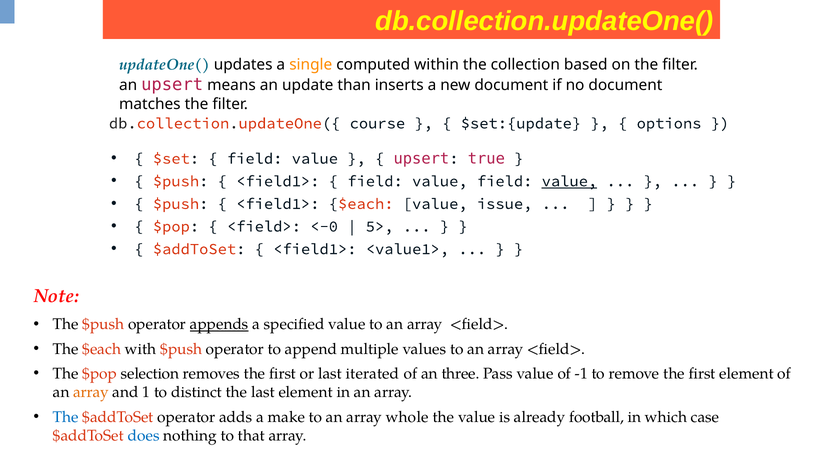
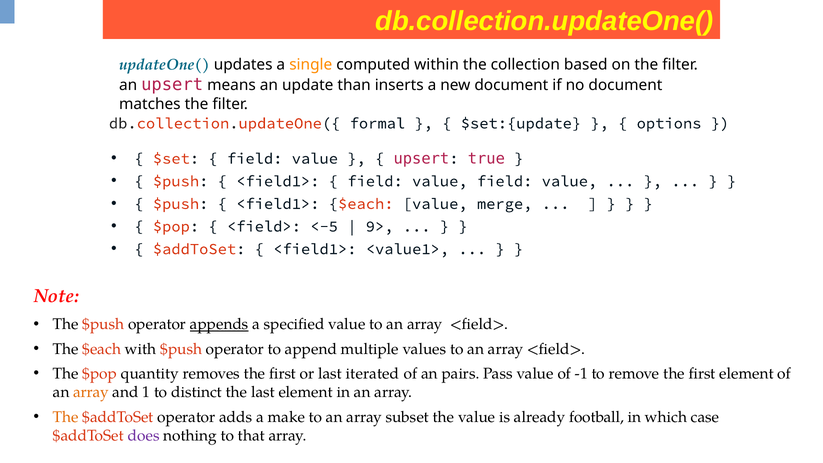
course: course -> formal
value at (569, 181) underline: present -> none
issue: issue -> merge
<-0: <-0 -> <-5
5>: 5> -> 9>
selection: selection -> quantity
three: three -> pairs
The at (66, 417) colour: blue -> orange
whole: whole -> subset
does colour: blue -> purple
